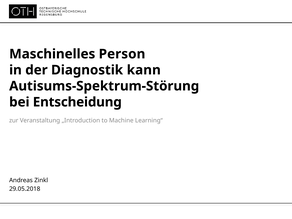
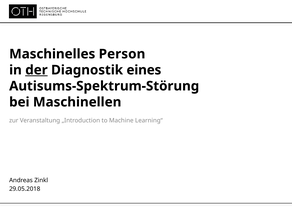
der underline: none -> present
kann: kann -> eines
Entscheidung: Entscheidung -> Maschinellen
